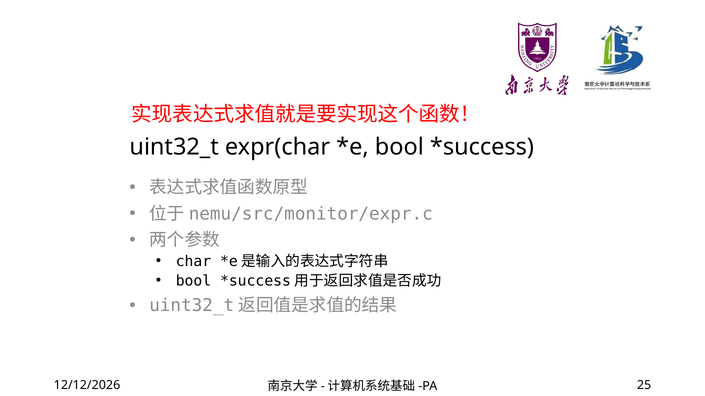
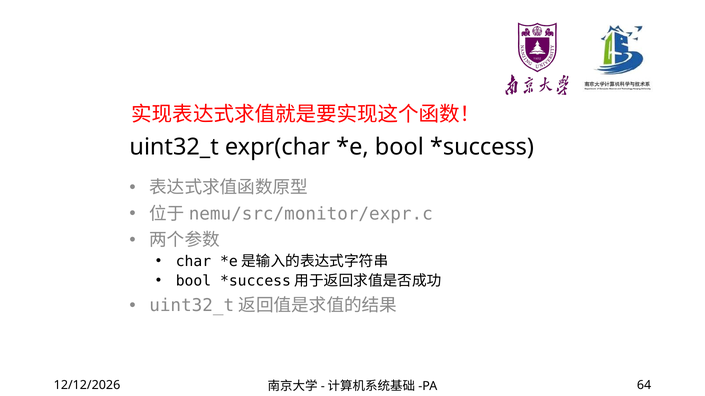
25: 25 -> 64
